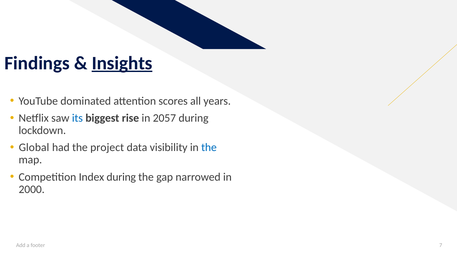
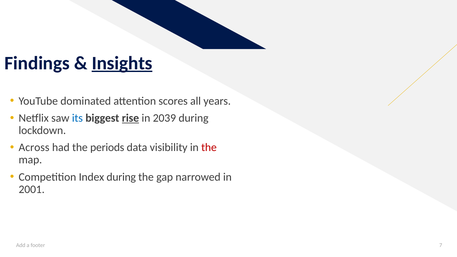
rise underline: none -> present
2057: 2057 -> 2039
Global: Global -> Across
project: project -> periods
the at (209, 148) colour: blue -> red
2000: 2000 -> 2001
